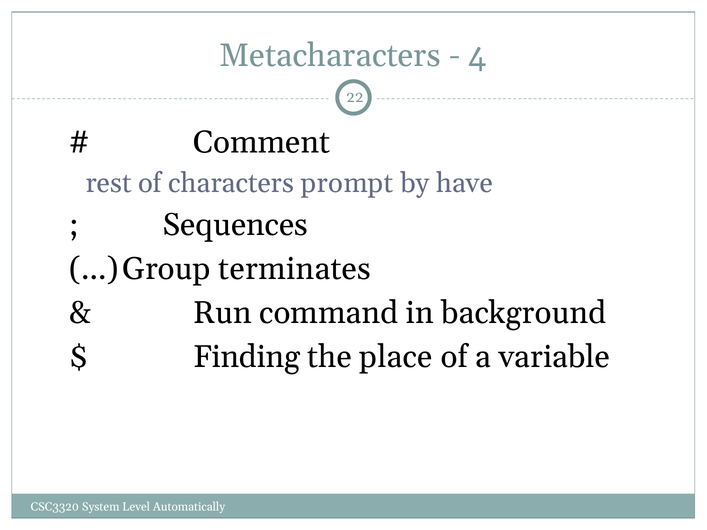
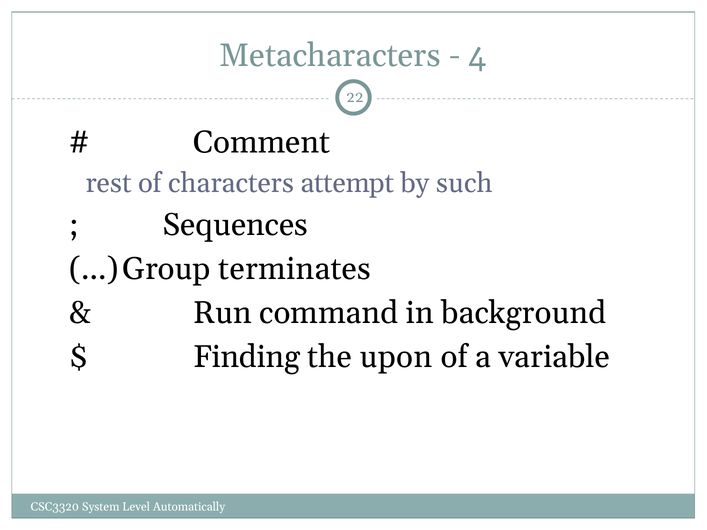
prompt: prompt -> attempt
have: have -> such
place: place -> upon
